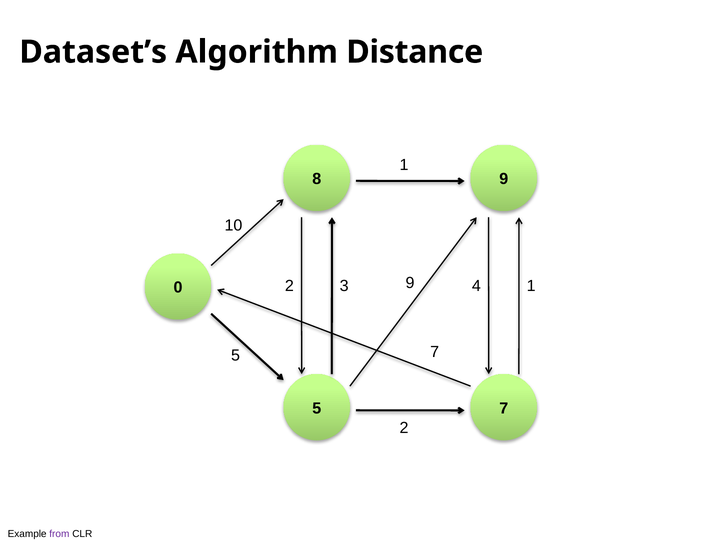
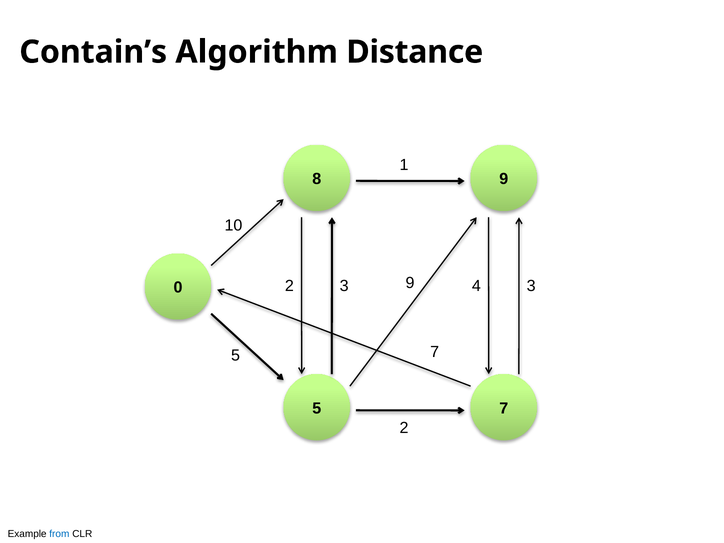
Dataset’s: Dataset’s -> Contain’s
4 1: 1 -> 3
from colour: purple -> blue
